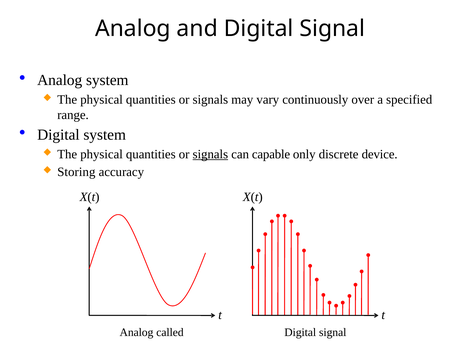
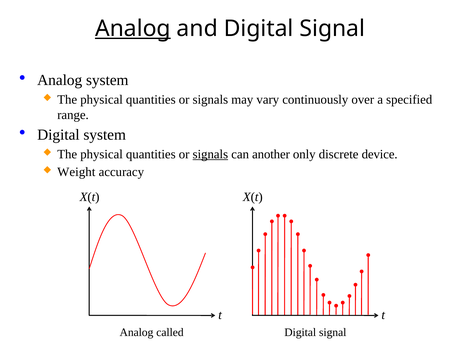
Analog at (133, 28) underline: none -> present
capable: capable -> another
Storing: Storing -> Weight
